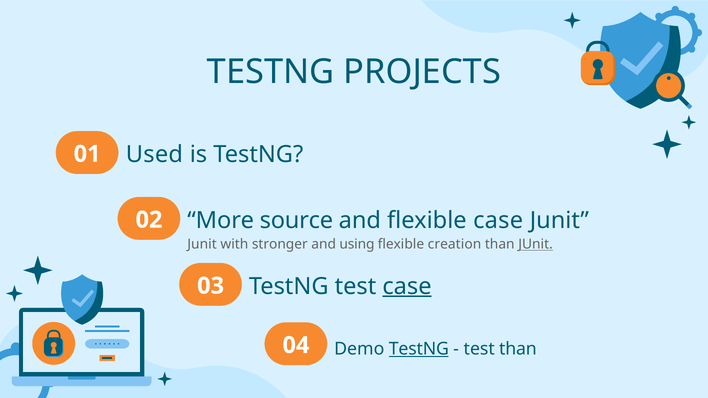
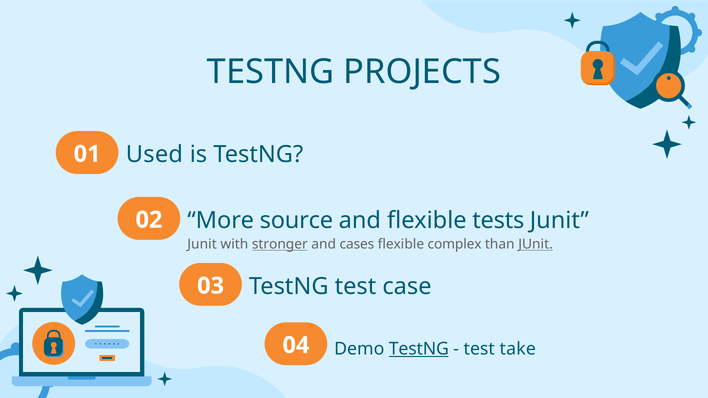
flexible case: case -> tests
stronger underline: none -> present
using: using -> cases
creation: creation -> complex
case at (407, 286) underline: present -> none
test than: than -> take
